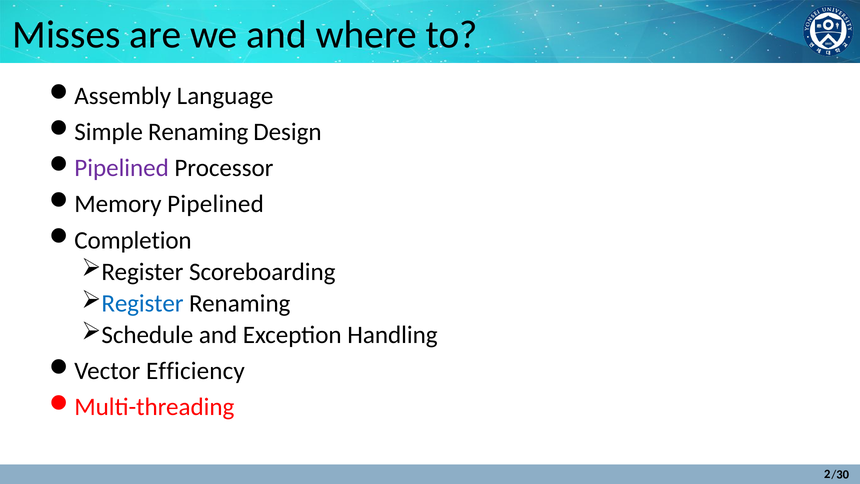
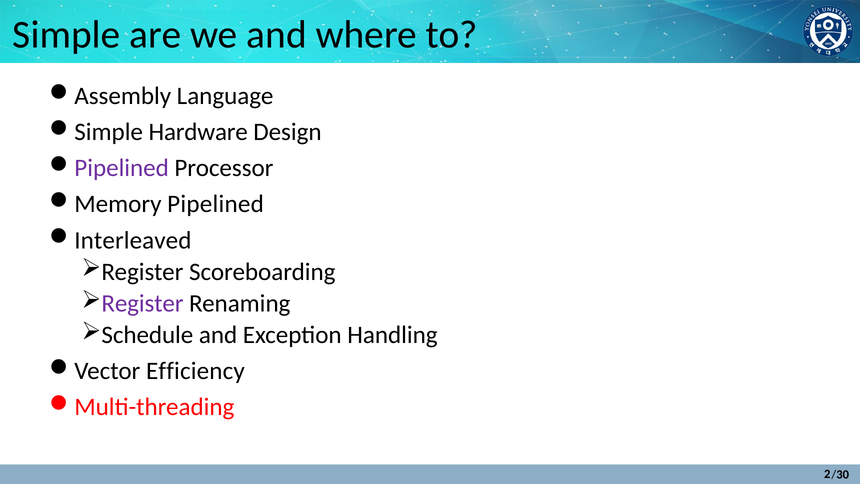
Misses at (67, 35): Misses -> Simple
Simple Renaming: Renaming -> Hardware
Completion: Completion -> Interleaved
Register at (142, 303) colour: blue -> purple
